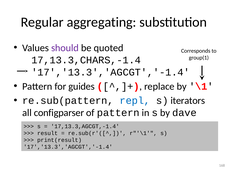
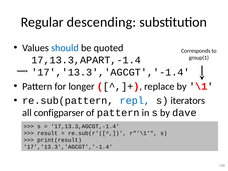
aggregating: aggregating -> descending
should colour: purple -> blue
17,13.3,CHARS,-1.4: 17,13.3,CHARS,-1.4 -> 17,13.3,APART,-1.4
guides: guides -> longer
